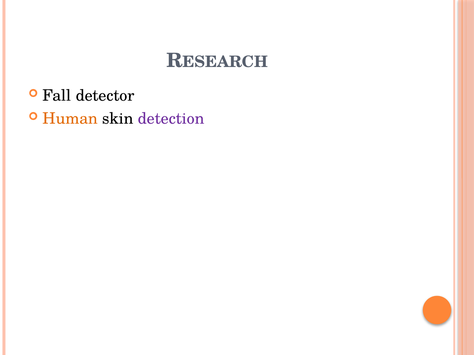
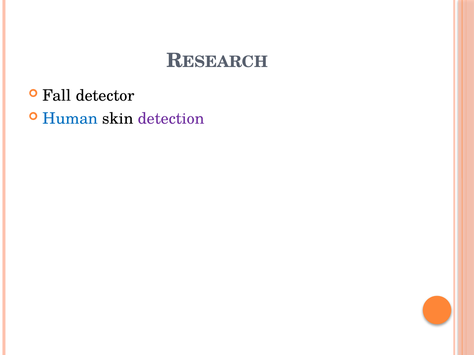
Human colour: orange -> blue
